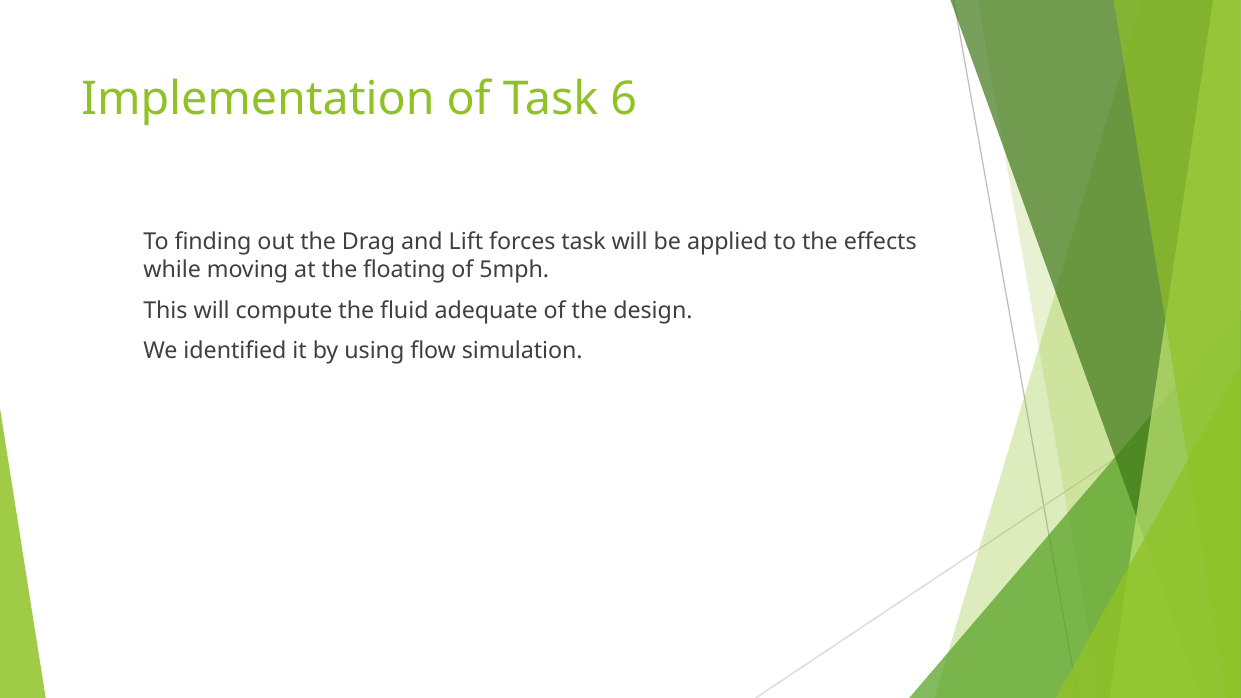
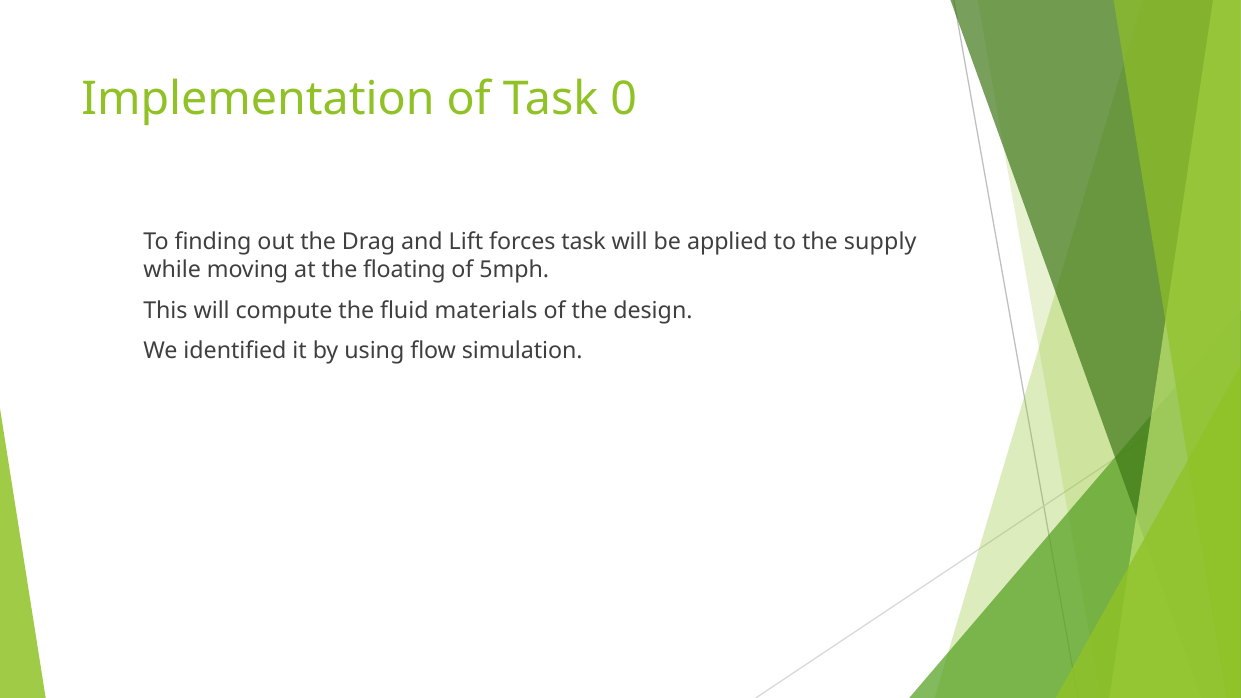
6: 6 -> 0
effects: effects -> supply
adequate: adequate -> materials
